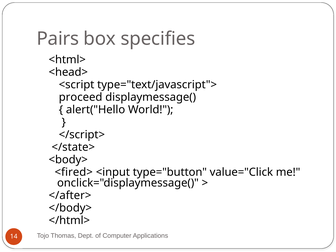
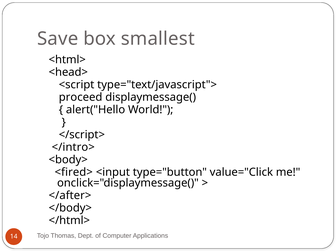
Pairs: Pairs -> Save
specifies: specifies -> smallest
</state>: </state> -> </intro>
